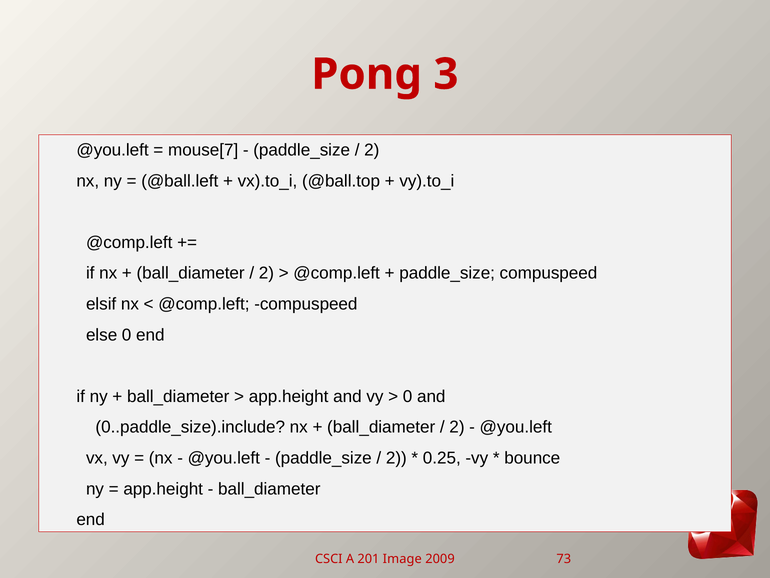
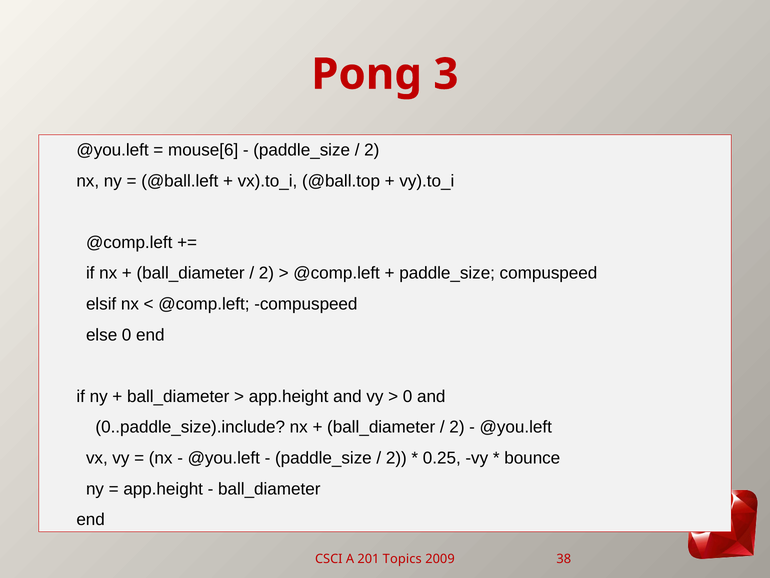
mouse[7: mouse[7 -> mouse[6
Image: Image -> Topics
73: 73 -> 38
